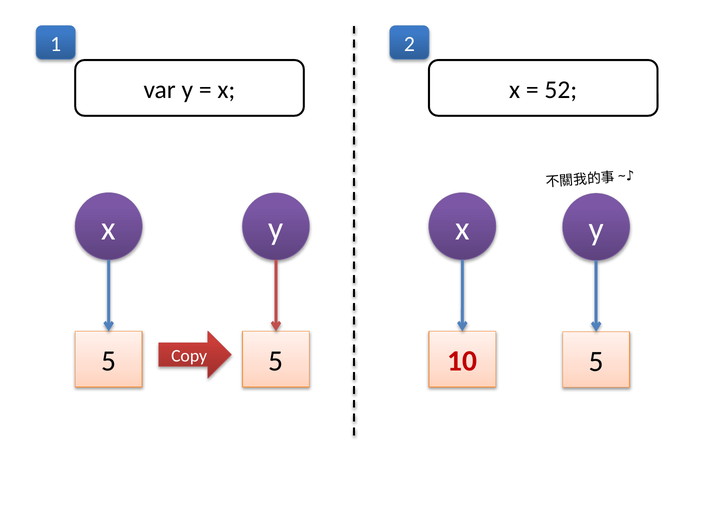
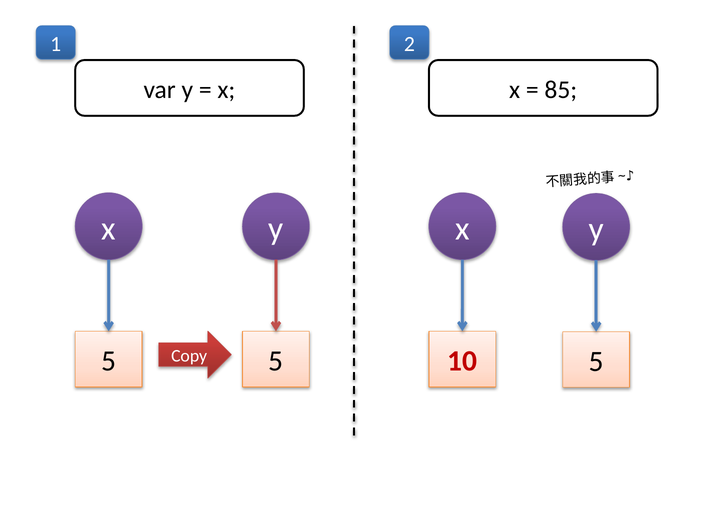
52: 52 -> 85
